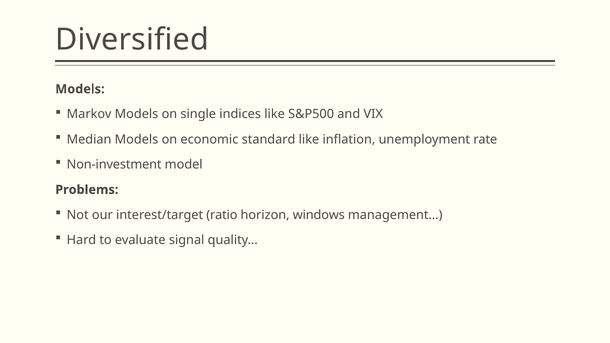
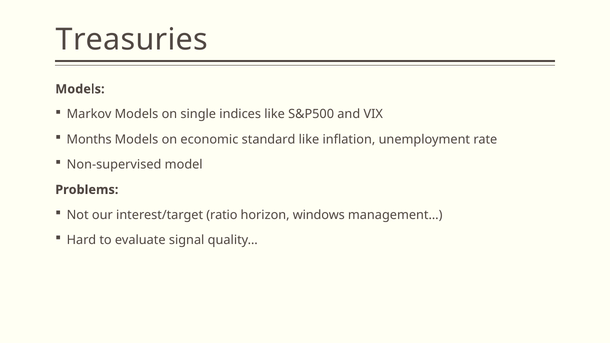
Diversified: Diversified -> Treasuries
Median: Median -> Months
Non-investment: Non-investment -> Non-supervised
